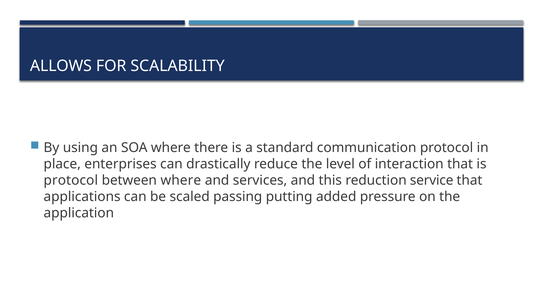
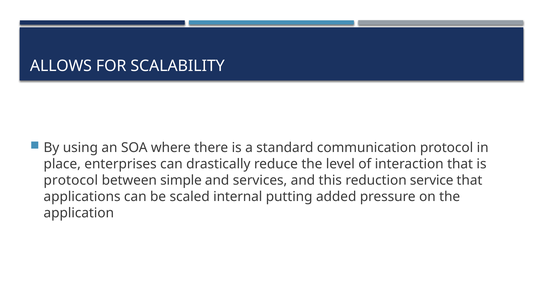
between where: where -> simple
passing: passing -> internal
